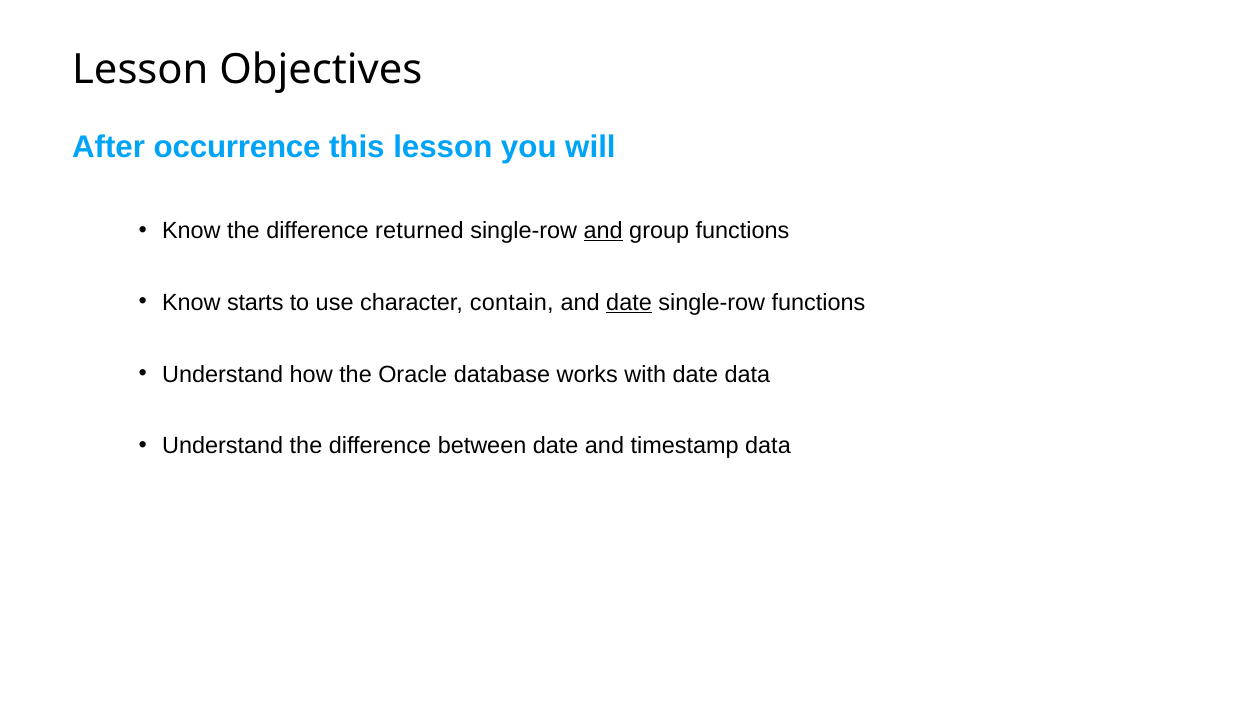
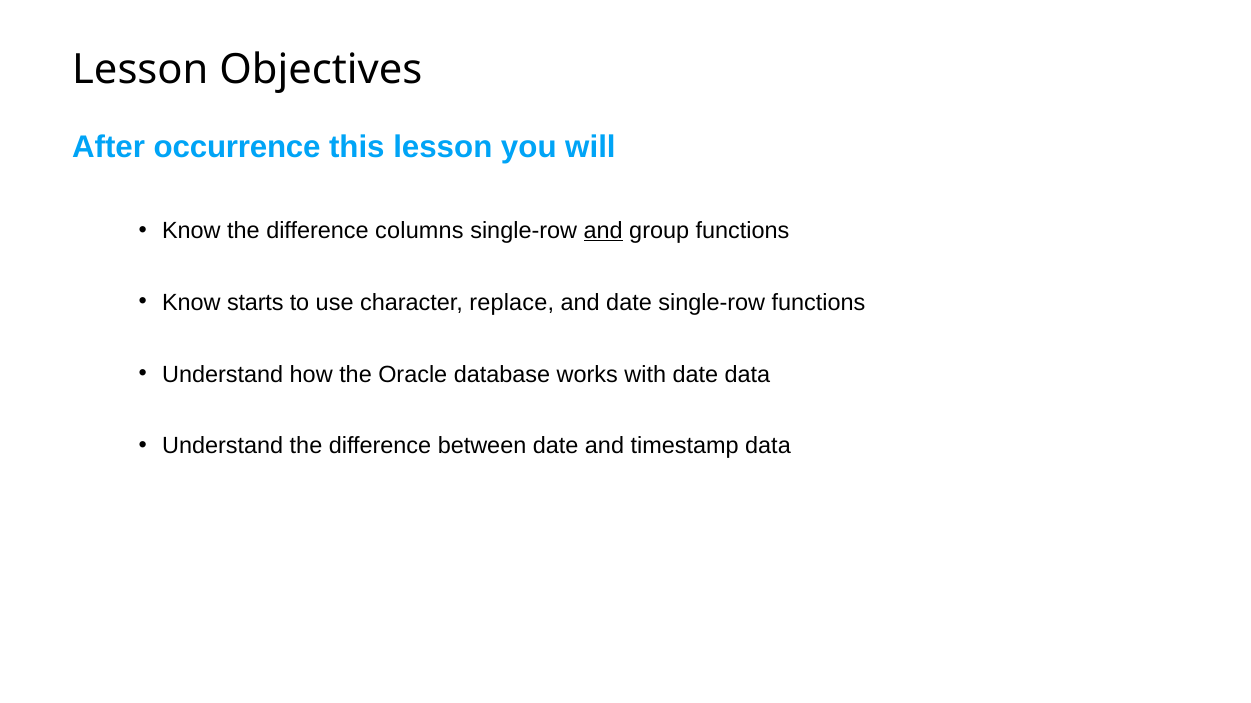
returned: returned -> columns
contain: contain -> replace
date at (629, 303) underline: present -> none
